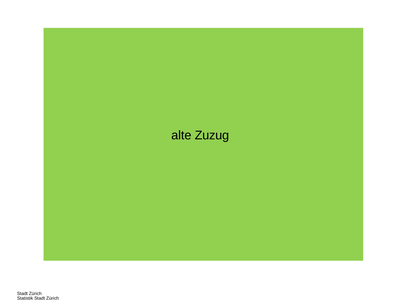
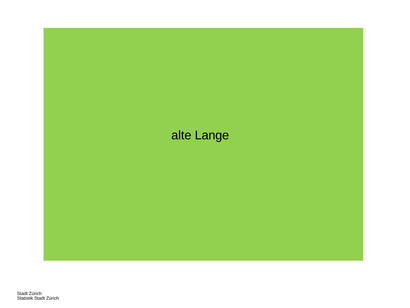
Zuzug: Zuzug -> Lange
